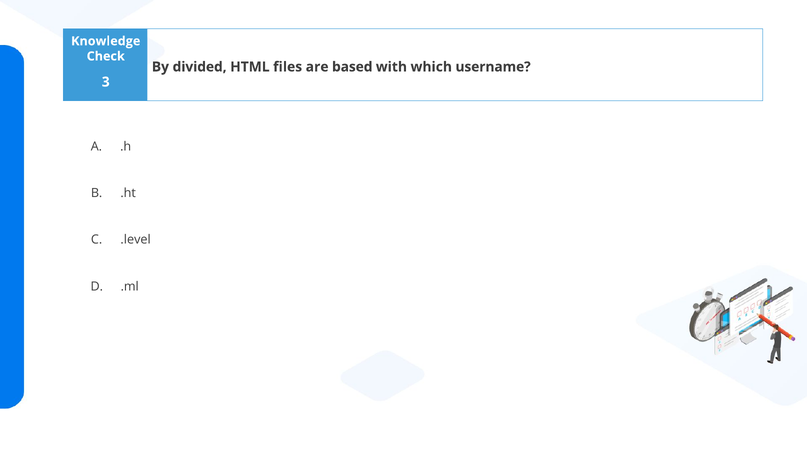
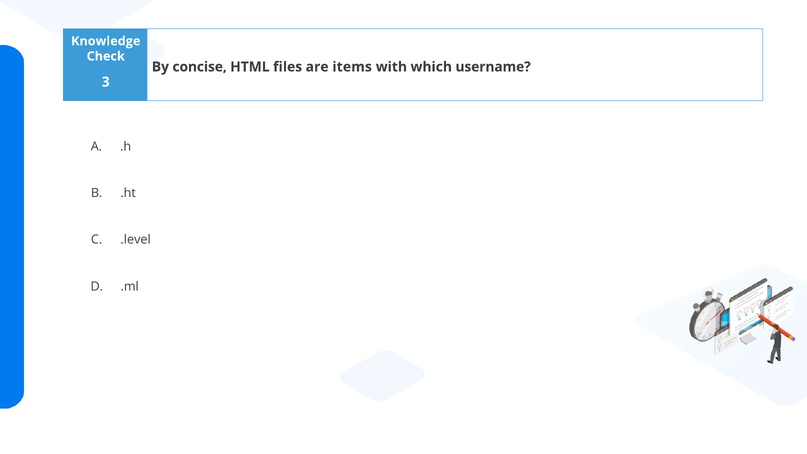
divided: divided -> concise
based: based -> items
